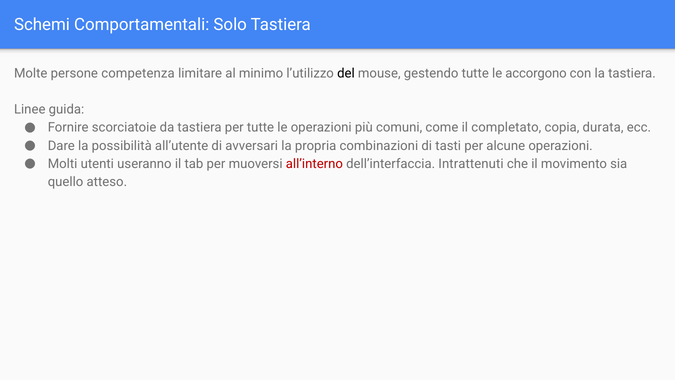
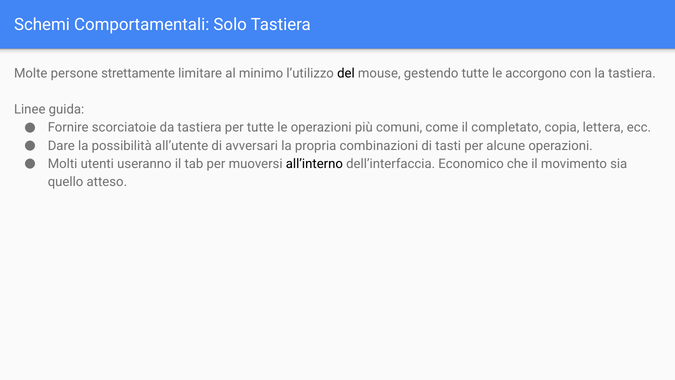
competenza: competenza -> strettamente
durata: durata -> lettera
all’interno colour: red -> black
Intrattenuti: Intrattenuti -> Economico
